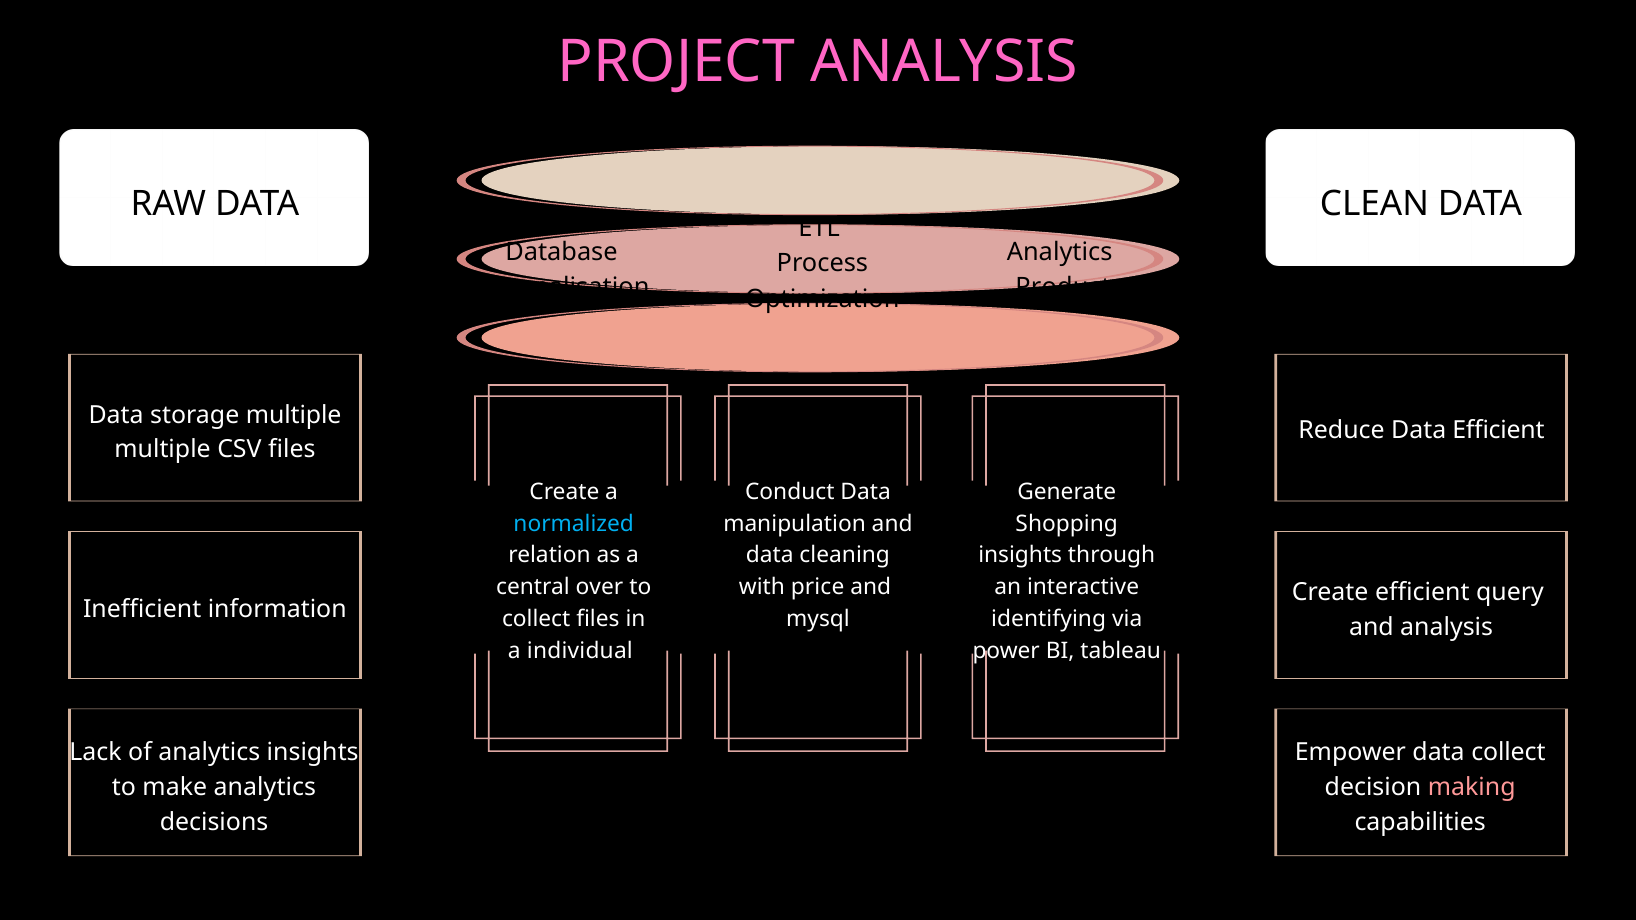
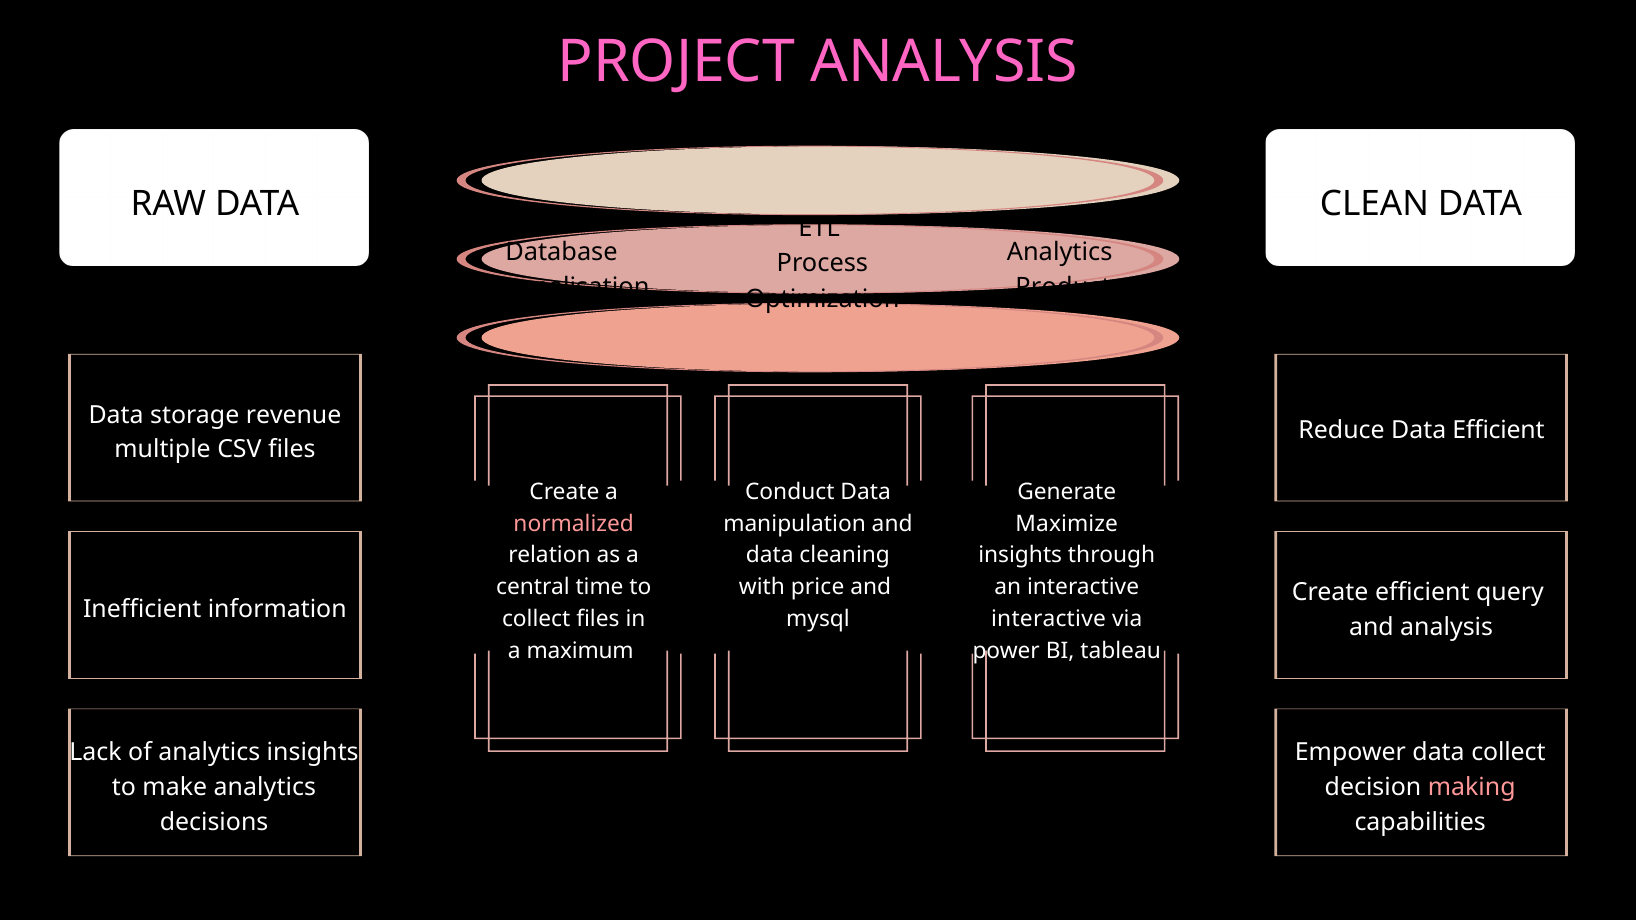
storage multiple: multiple -> revenue
normalized colour: light blue -> pink
Shopping: Shopping -> Maximize
over: over -> time
identifying at (1049, 619): identifying -> interactive
individual: individual -> maximum
